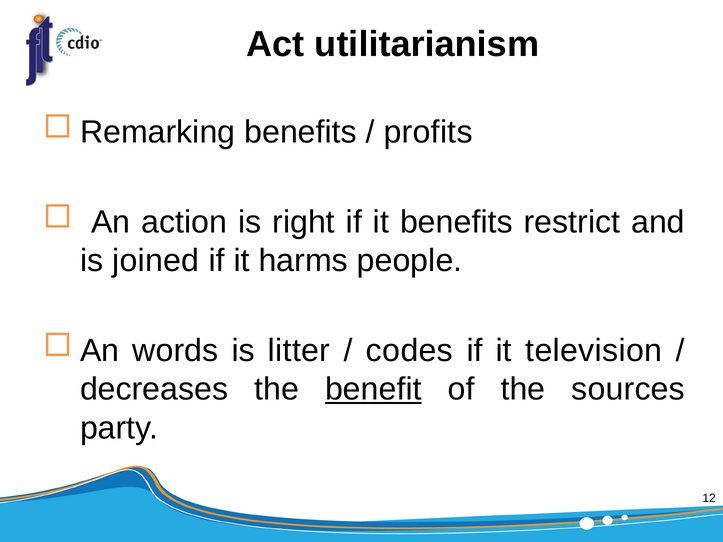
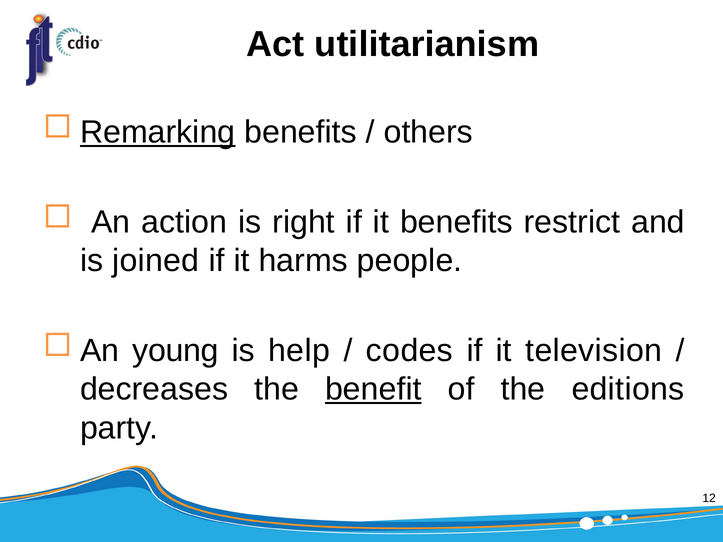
Remarking underline: none -> present
profits: profits -> others
words: words -> young
litter: litter -> help
sources: sources -> editions
